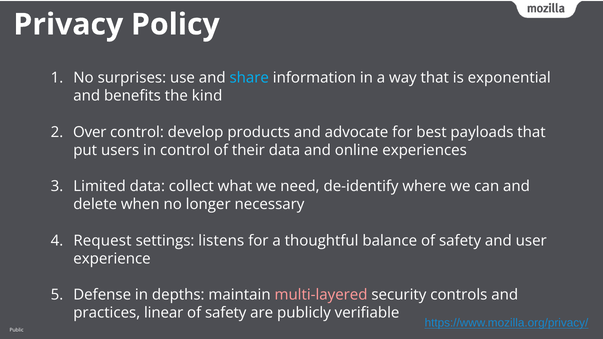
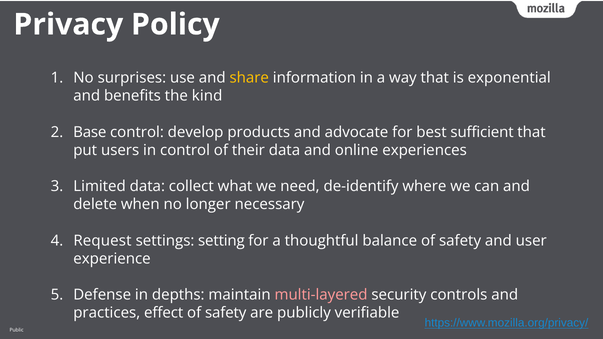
share colour: light blue -> yellow
Over: Over -> Base
payloads: payloads -> sufficient
listens: listens -> setting
linear: linear -> effect
